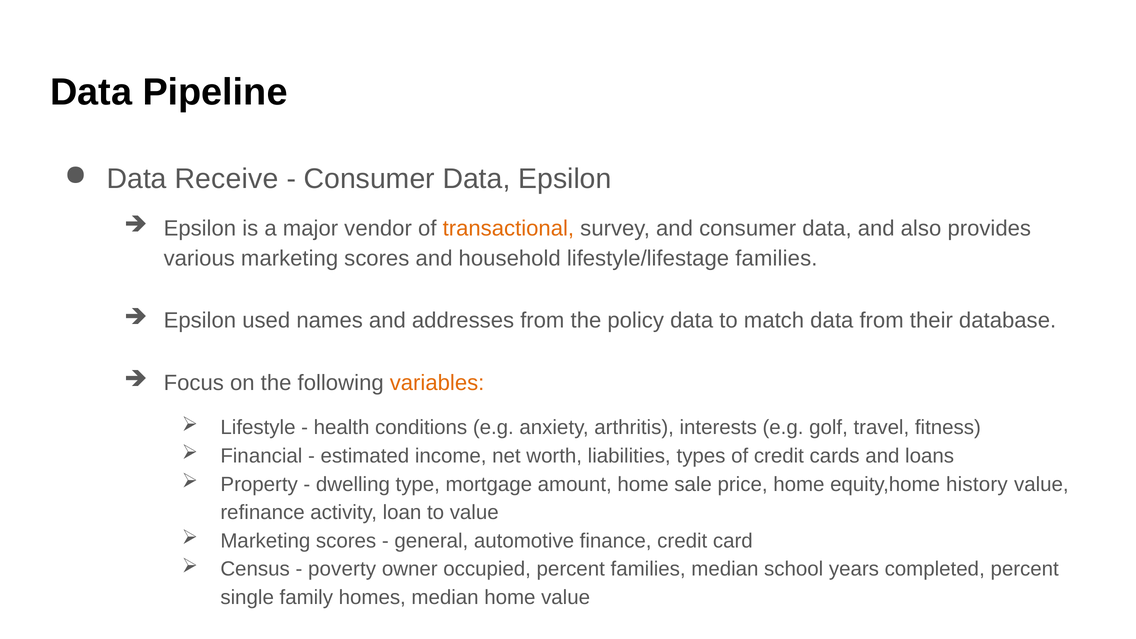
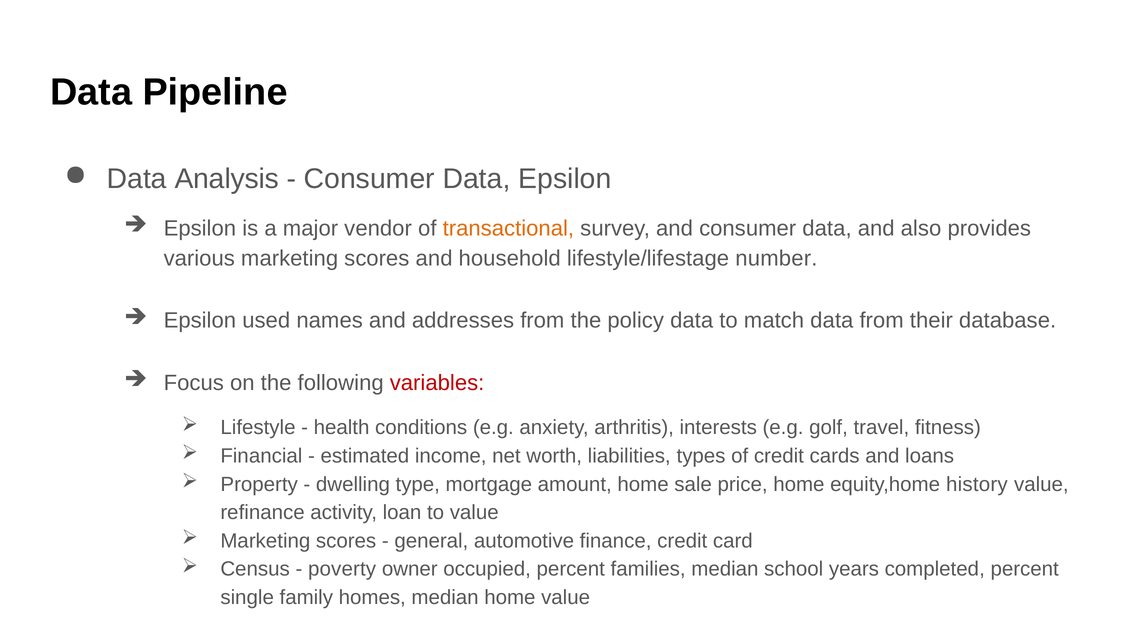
Receive: Receive -> Analysis
lifestyle/lifestage families: families -> number
variables colour: orange -> red
